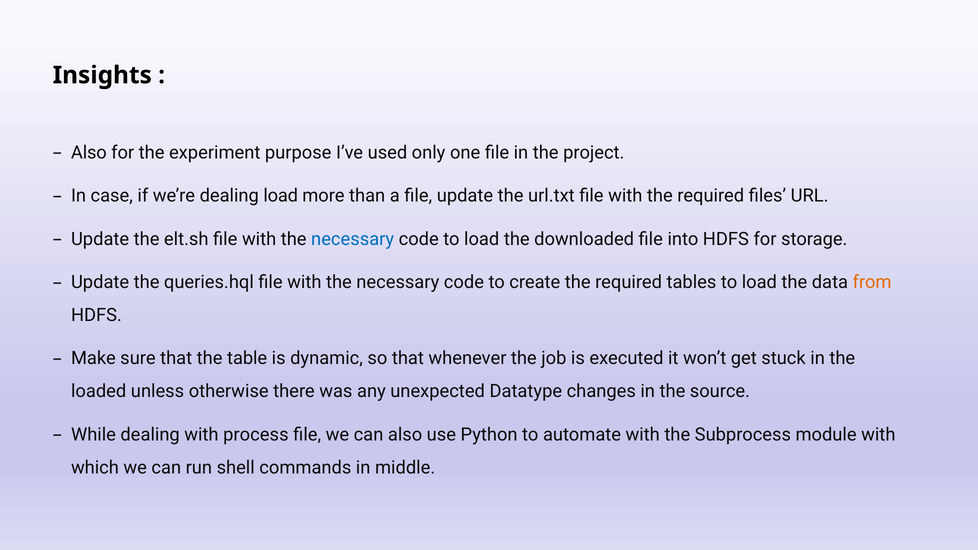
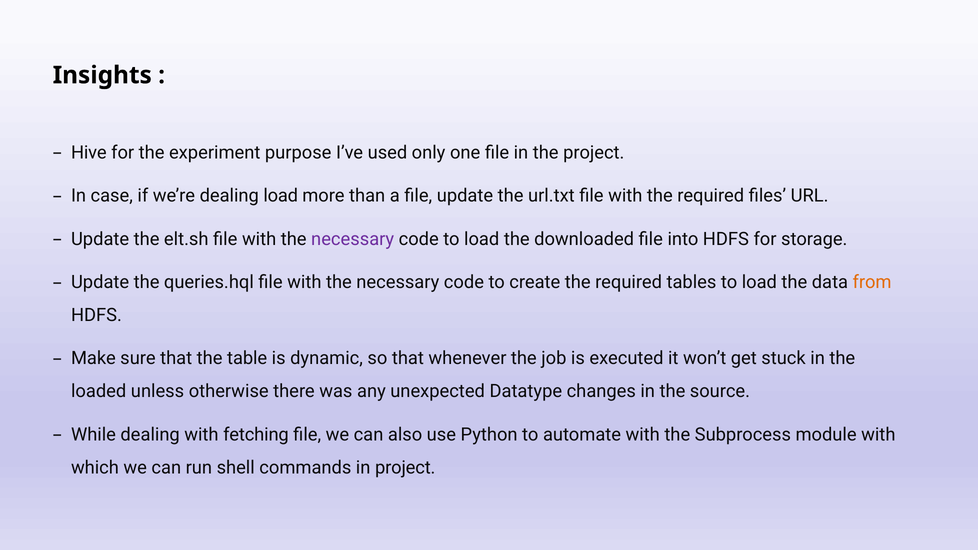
Also at (89, 153): Also -> Hive
necessary at (353, 239) colour: blue -> purple
process: process -> fetching
in middle: middle -> project
